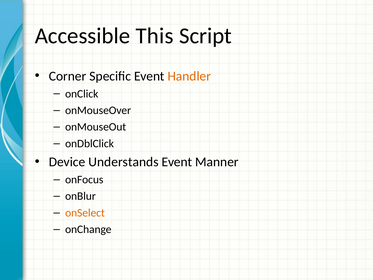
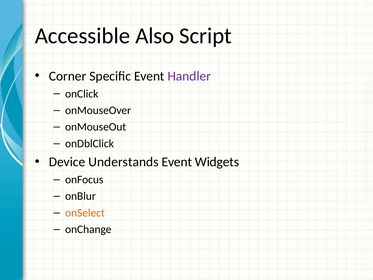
This: This -> Also
Handler colour: orange -> purple
Manner: Manner -> Widgets
